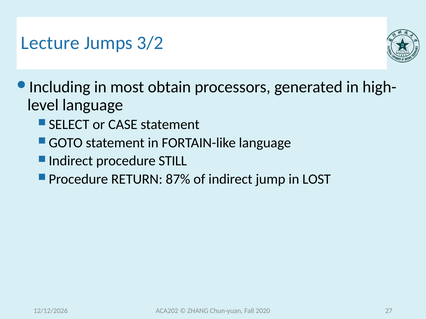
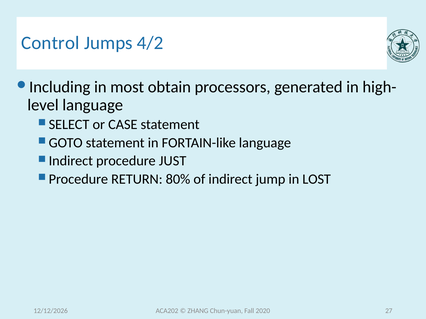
Lecture: Lecture -> Control
3/2: 3/2 -> 4/2
STILL: STILL -> JUST
87%: 87% -> 80%
